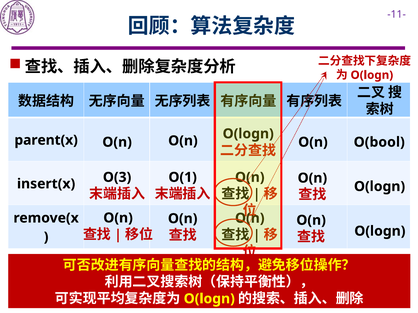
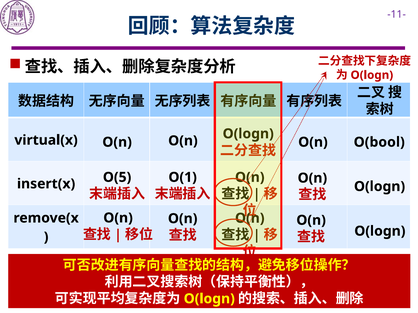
parent(x: parent(x -> virtual(x
O(3: O(3 -> O(5
